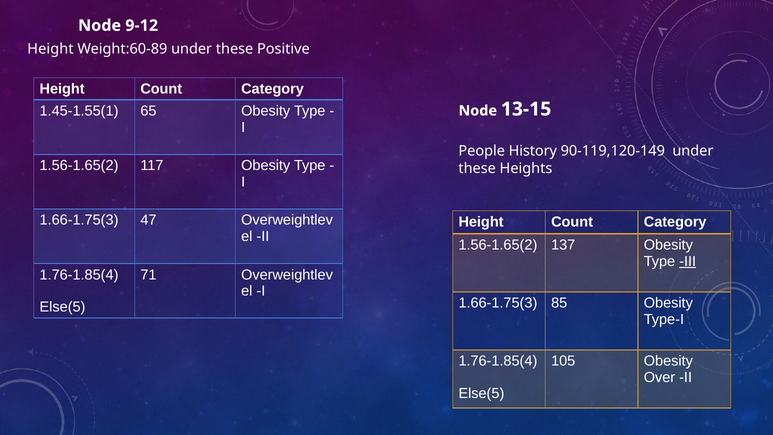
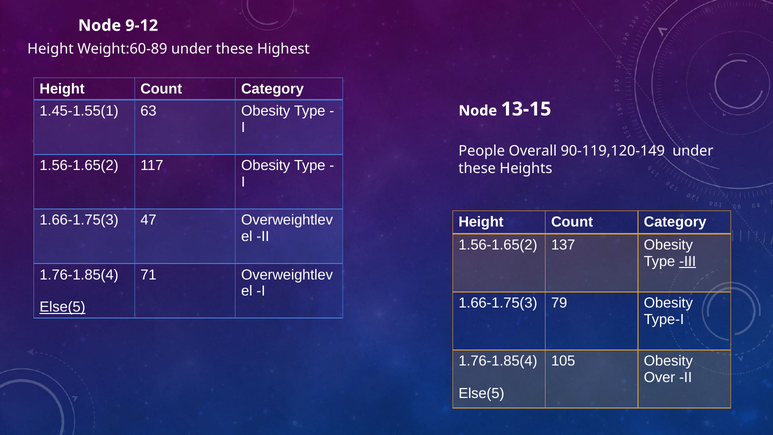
Positive: Positive -> Highest
65: 65 -> 63
History: History -> Overall
85: 85 -> 79
Else(5 at (63, 307) underline: none -> present
